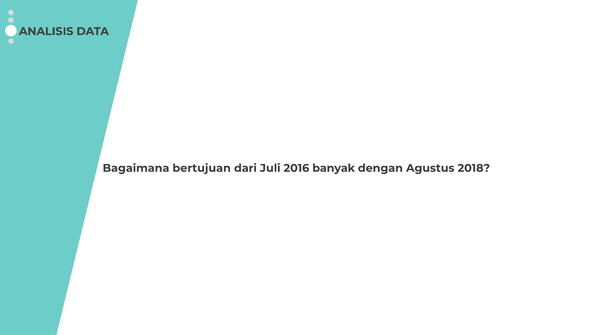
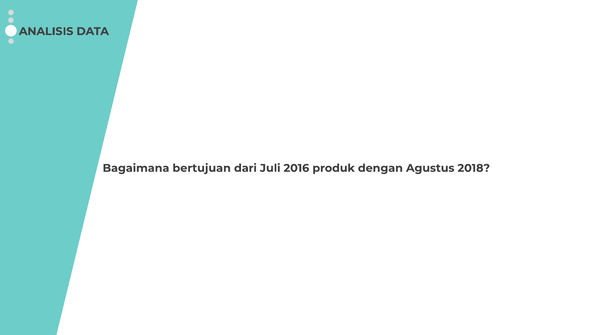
banyak: banyak -> produk
